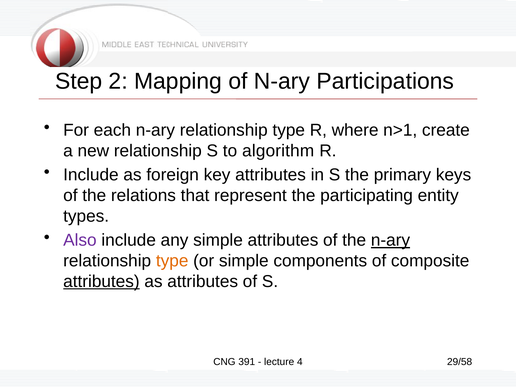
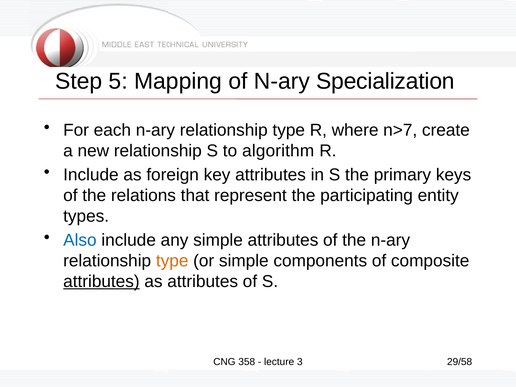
2: 2 -> 5
Participations: Participations -> Specialization
n>1: n>1 -> n>7
Also colour: purple -> blue
n-ary at (390, 240) underline: present -> none
391: 391 -> 358
4: 4 -> 3
